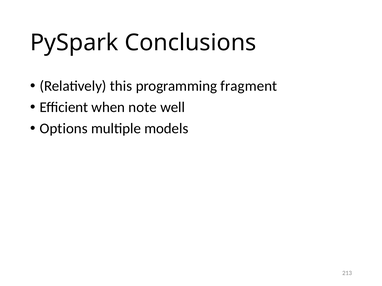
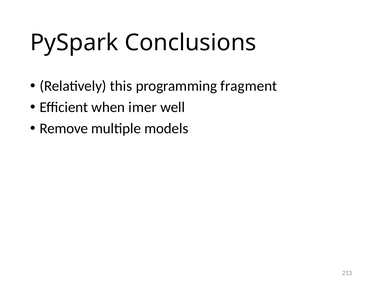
note: note -> imer
Options: Options -> Remove
